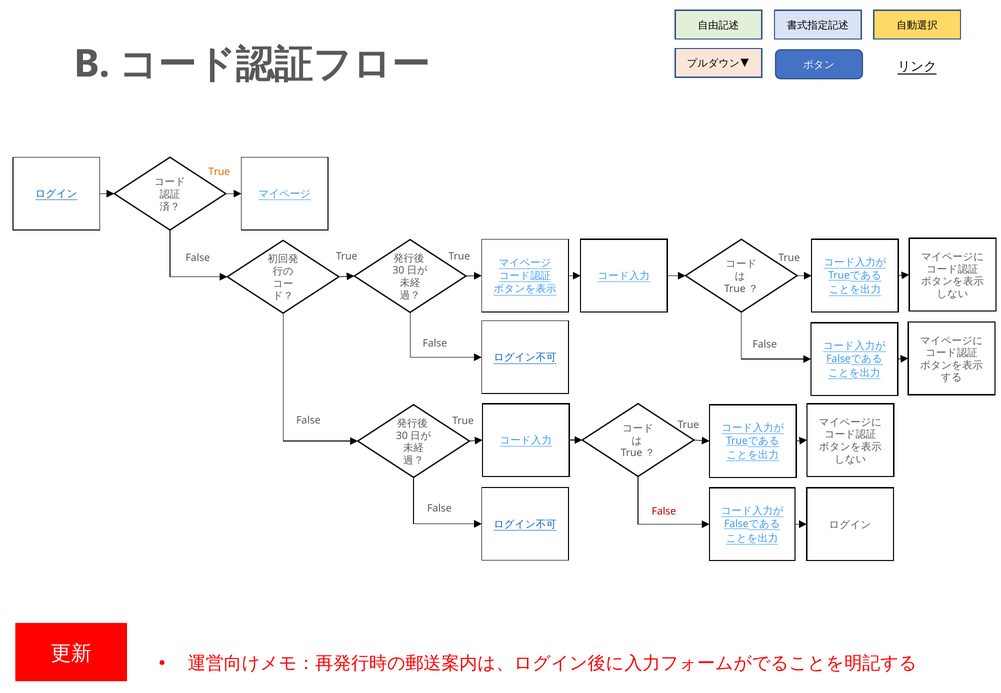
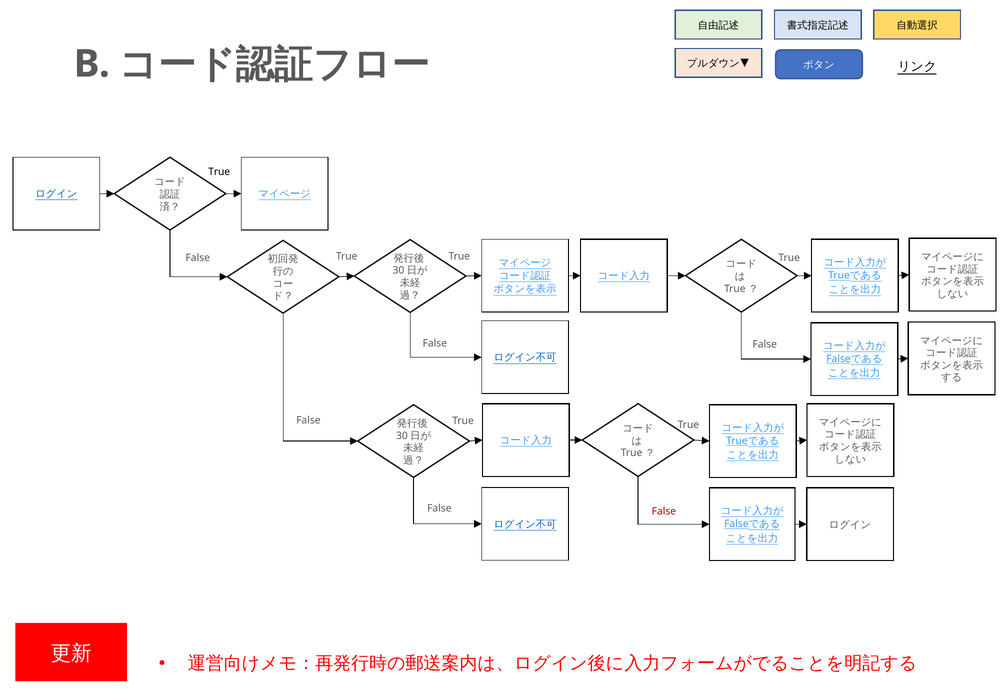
True at (219, 172) colour: orange -> black
